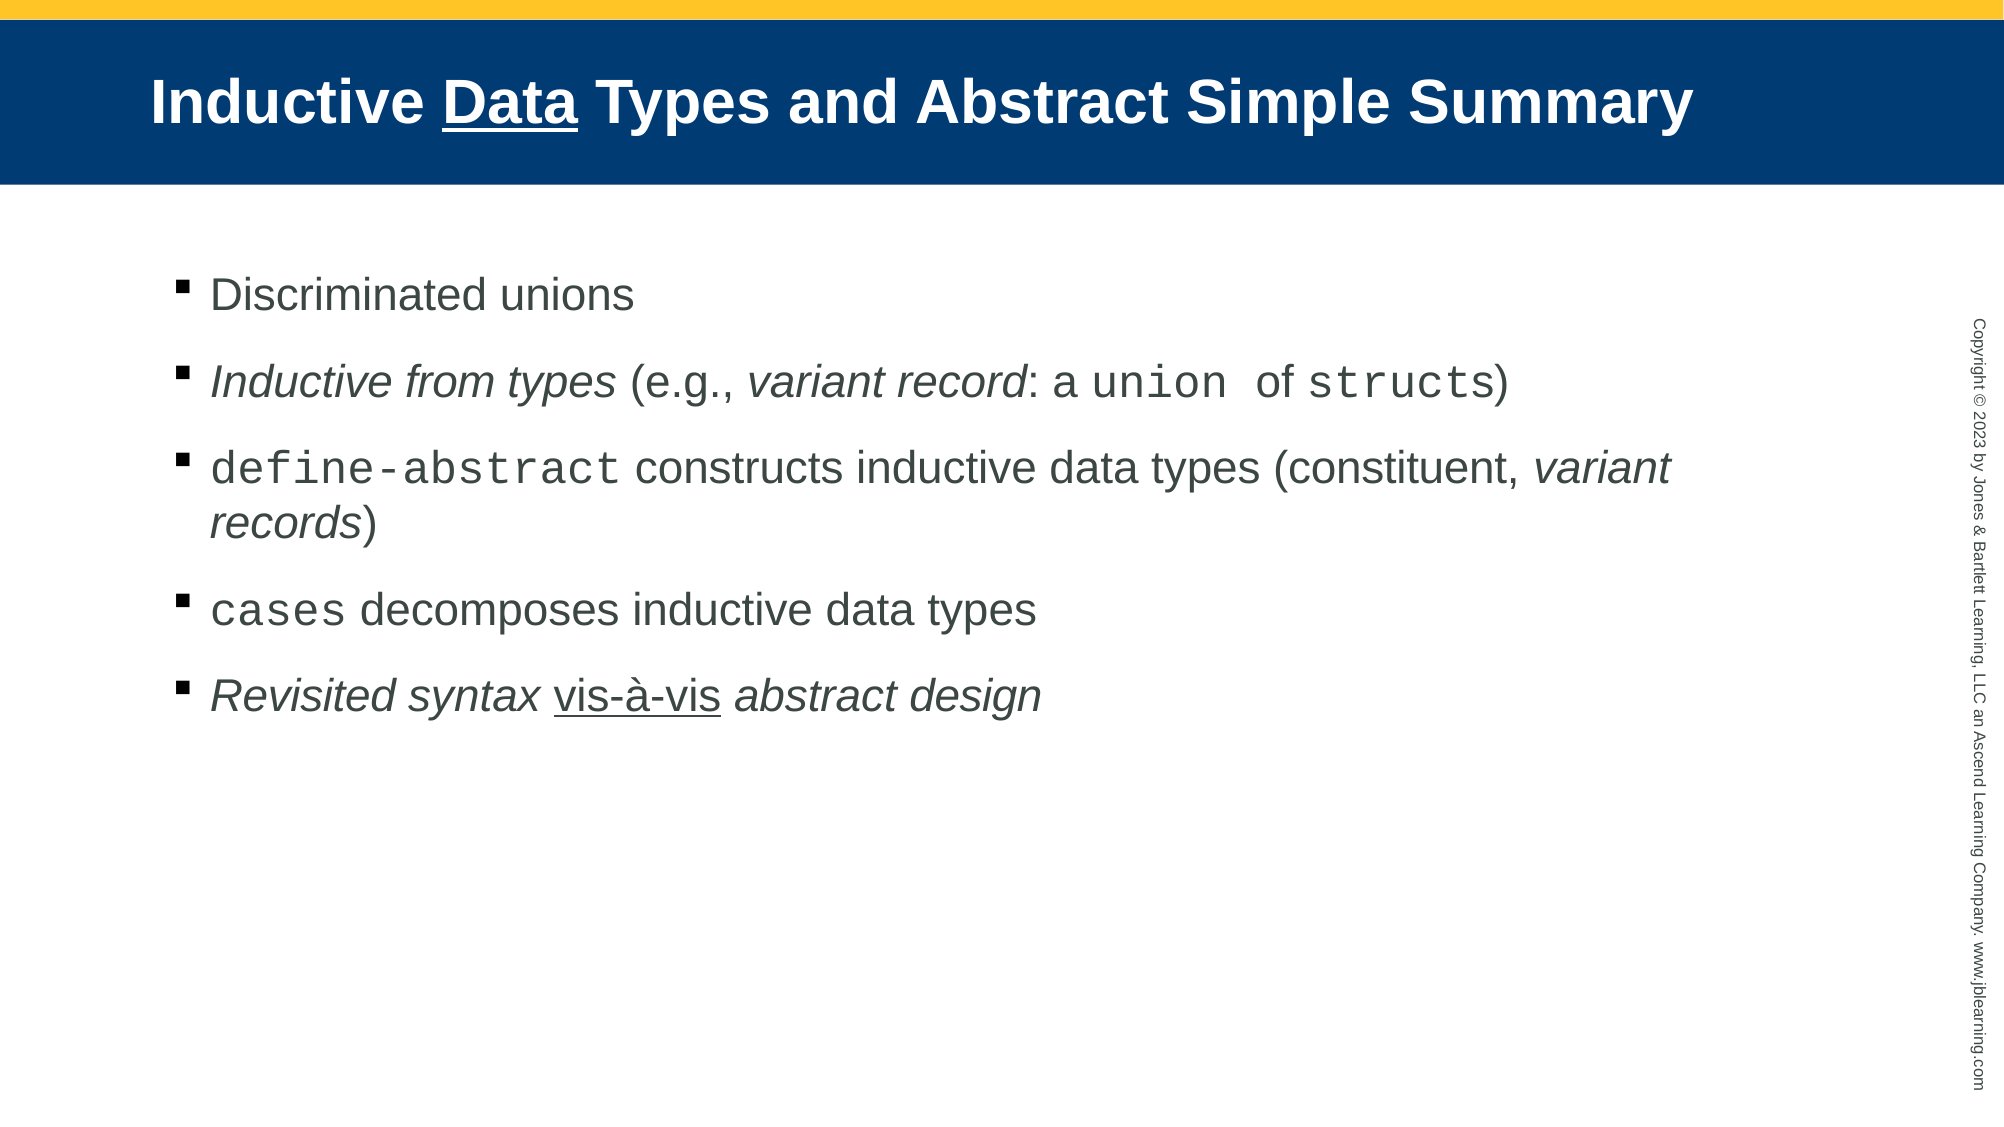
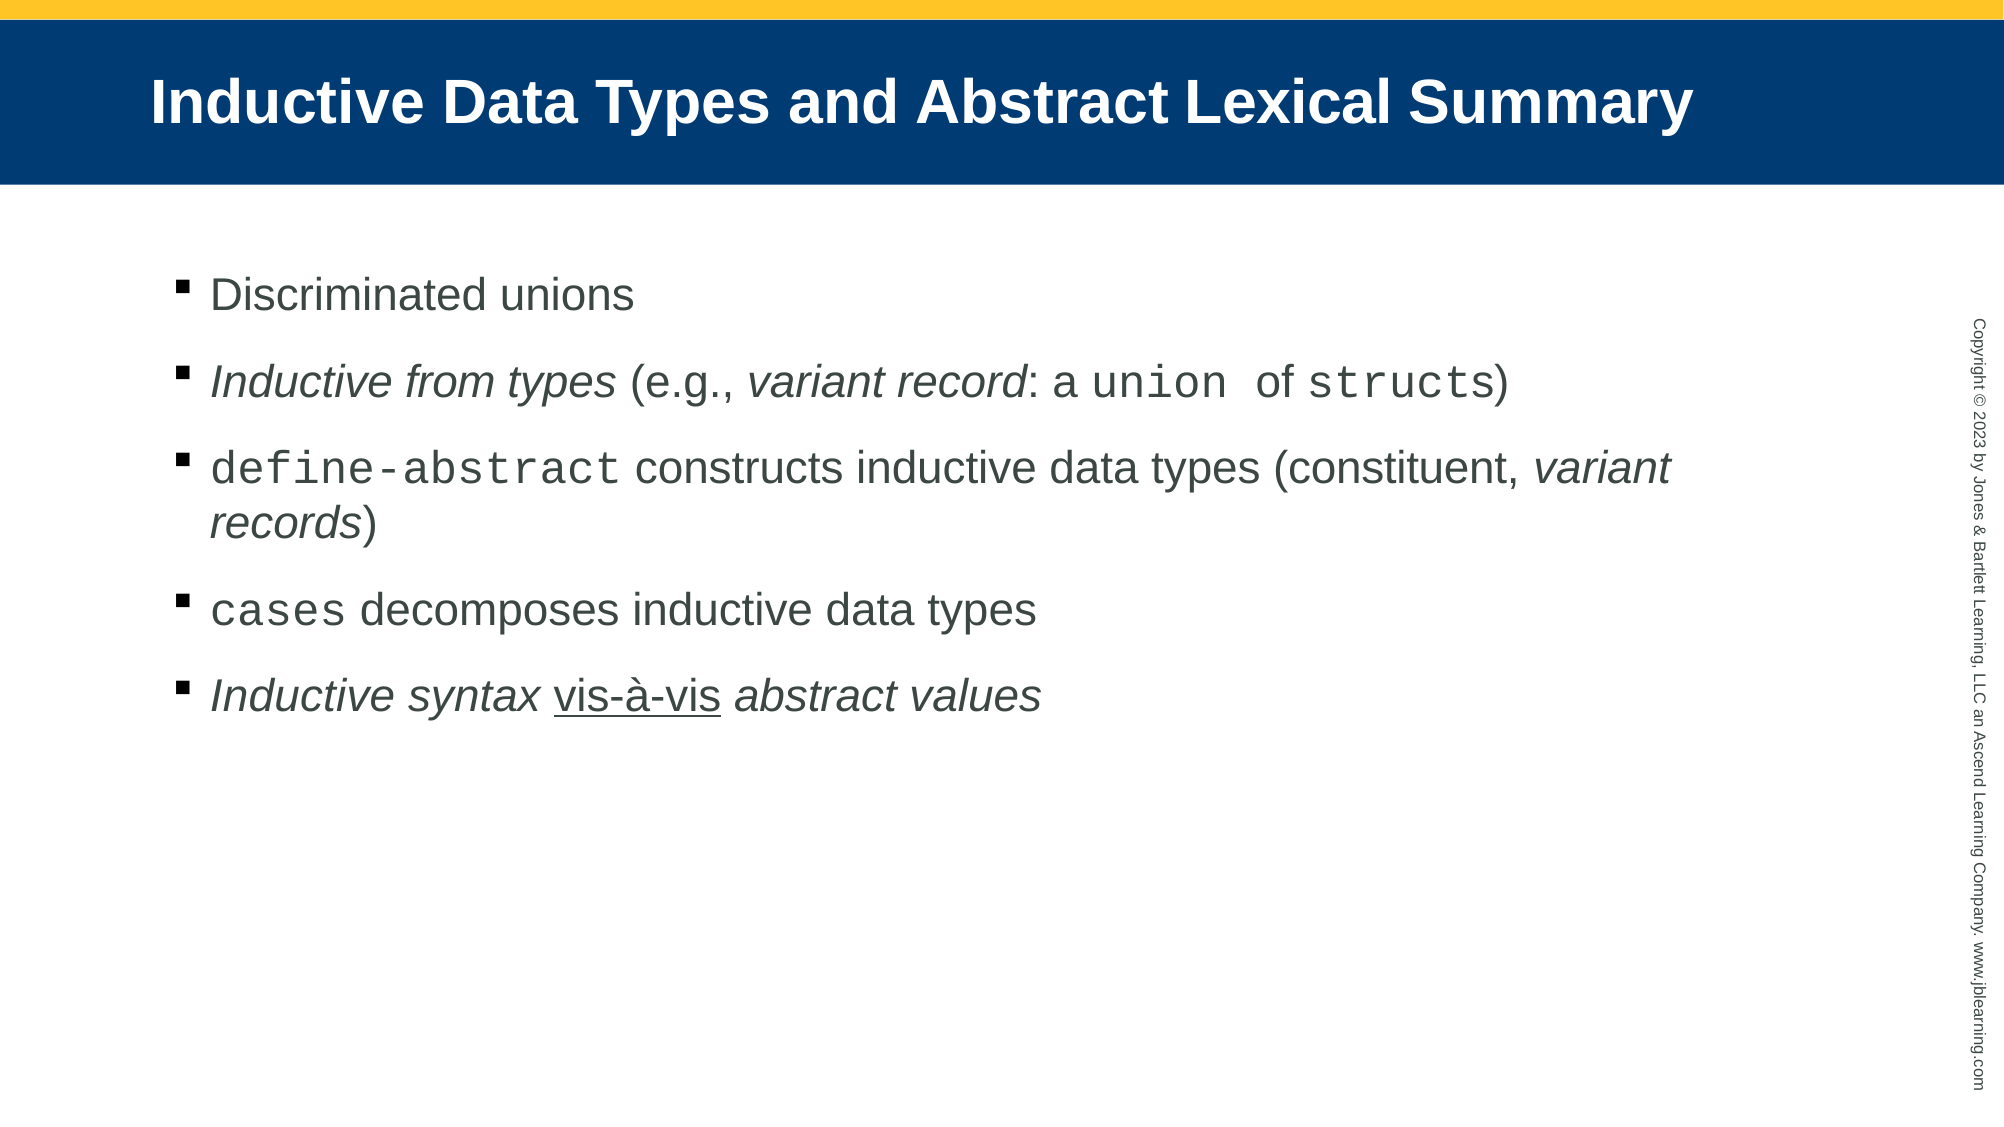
Data at (510, 103) underline: present -> none
Simple: Simple -> Lexical
Revisited at (303, 697): Revisited -> Inductive
design: design -> values
